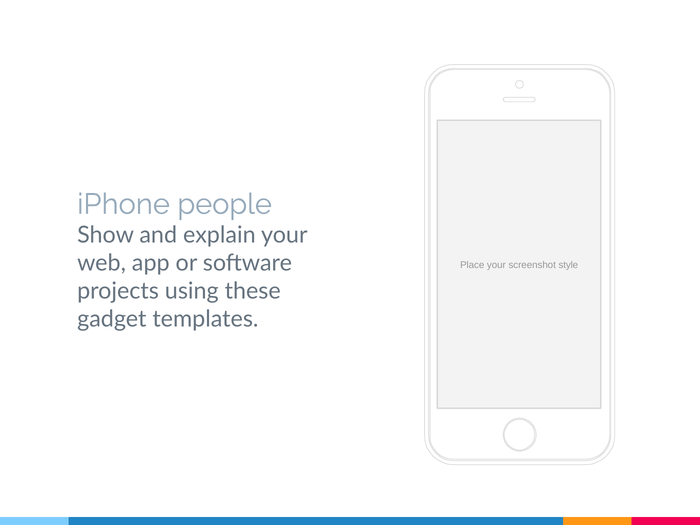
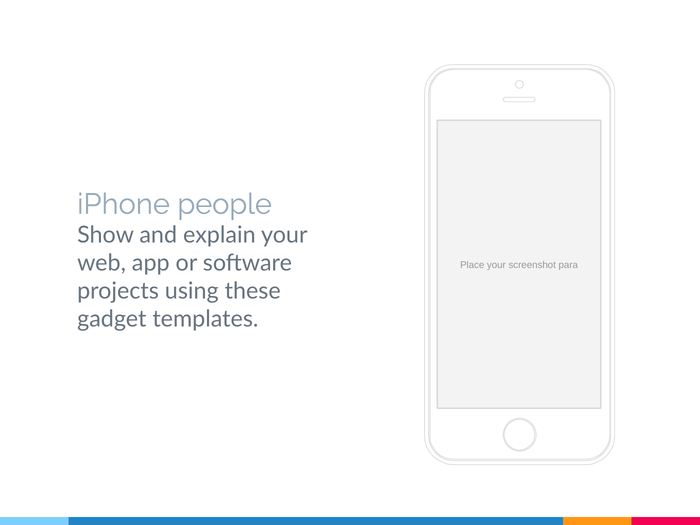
style: style -> para
